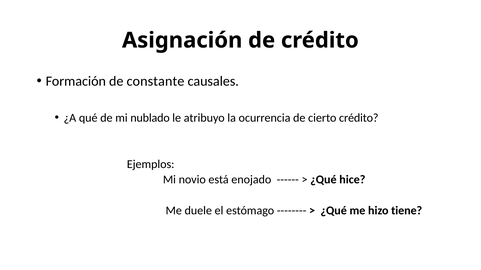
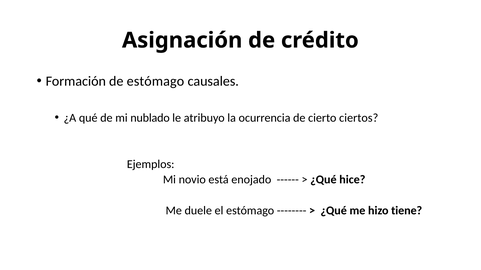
de constante: constante -> estómago
cierto crédito: crédito -> ciertos
